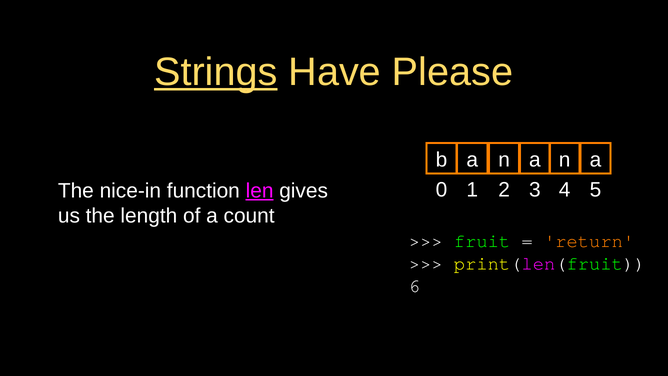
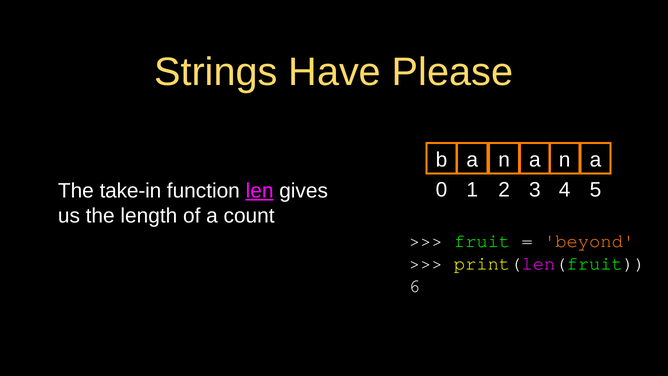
Strings underline: present -> none
nice-in: nice-in -> take-in
return: return -> beyond
